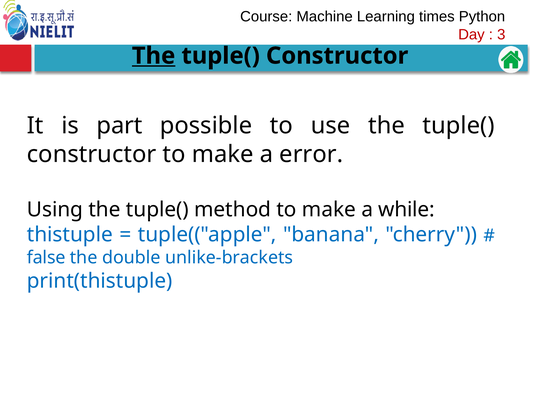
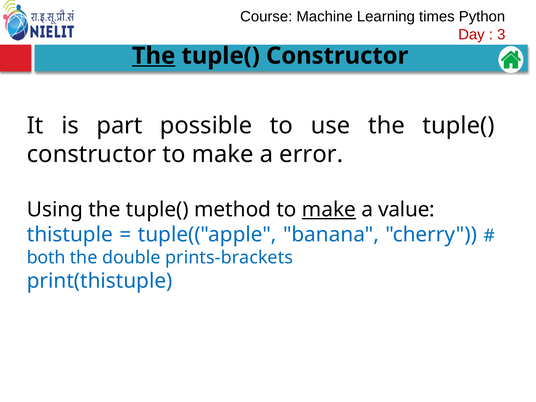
make at (329, 210) underline: none -> present
while: while -> value
false: false -> both
unlike-brackets: unlike-brackets -> prints-brackets
